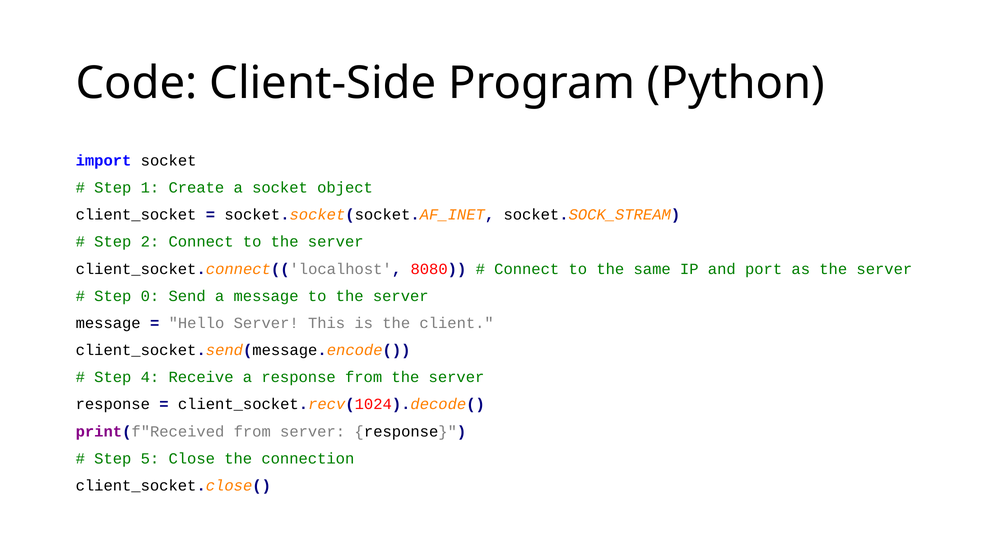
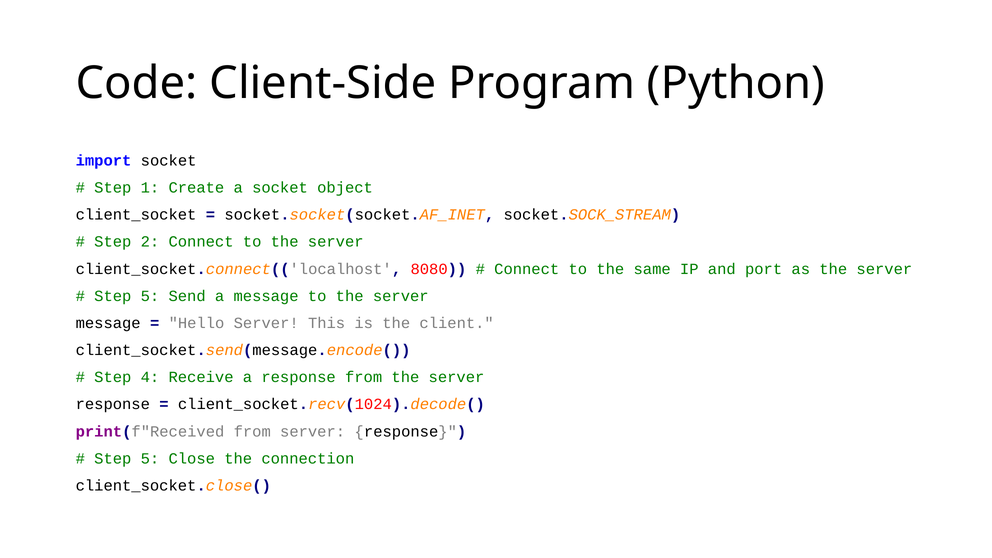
0 at (150, 296): 0 -> 5
